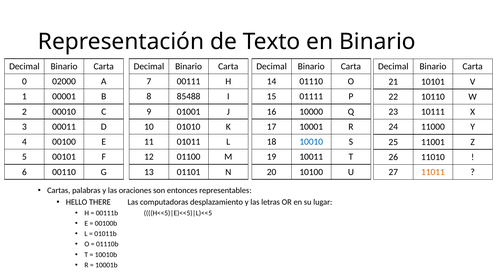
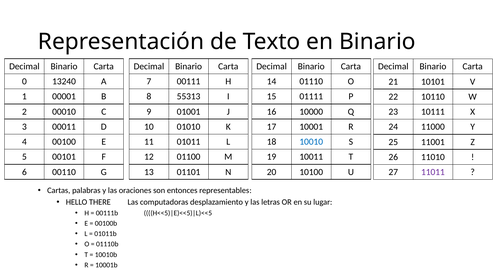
02000: 02000 -> 13240
85488: 85488 -> 55313
11011 colour: orange -> purple
